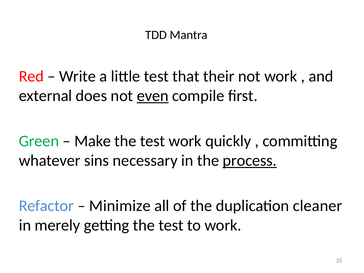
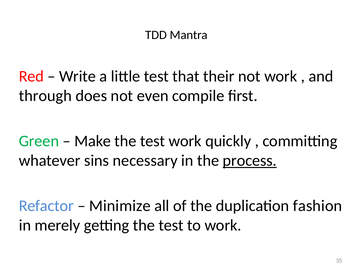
external: external -> through
even underline: present -> none
cleaner: cleaner -> fashion
